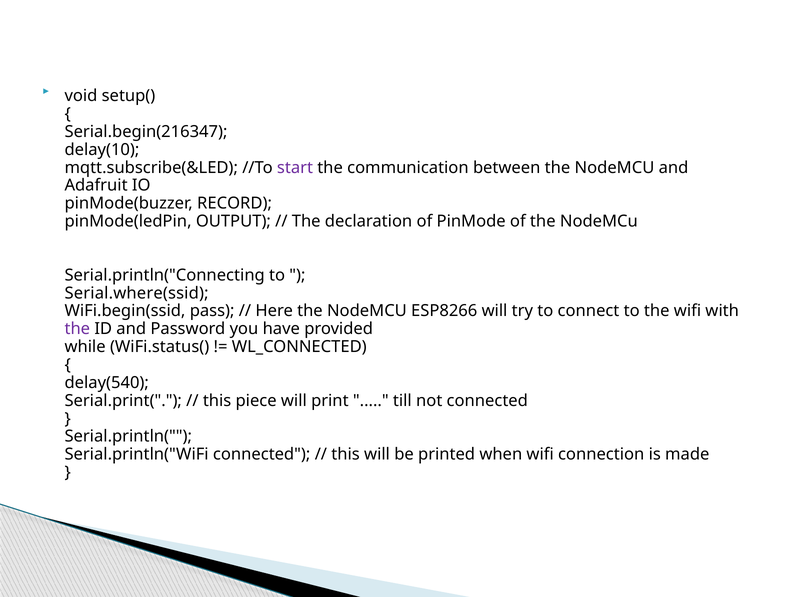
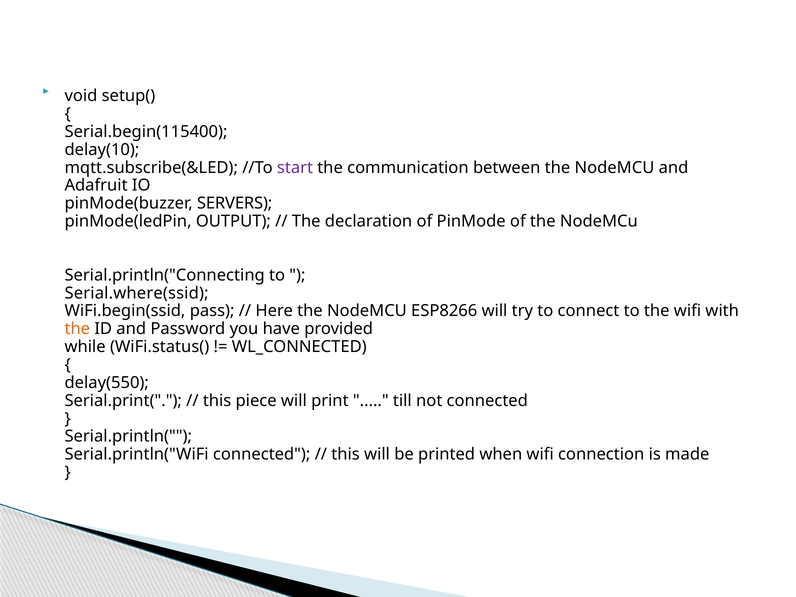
Serial.begin(216347: Serial.begin(216347 -> Serial.begin(115400
RECORD: RECORD -> SERVERS
the at (77, 329) colour: purple -> orange
delay(540: delay(540 -> delay(550
